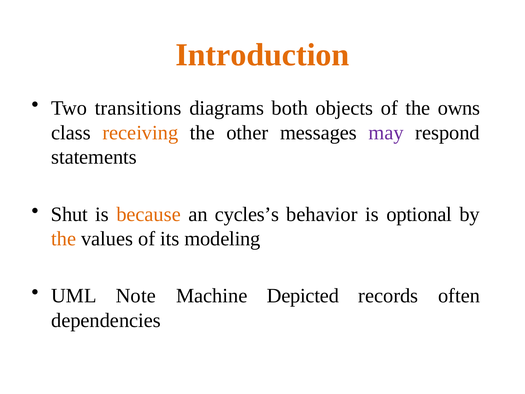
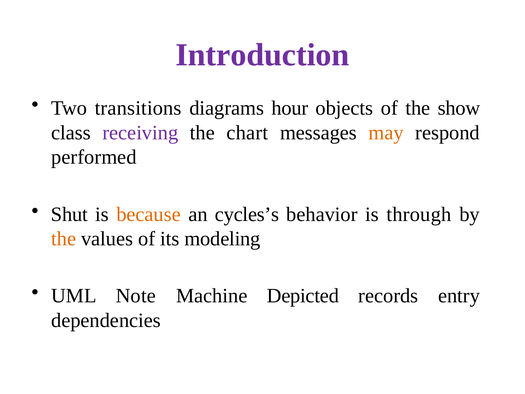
Introduction colour: orange -> purple
both: both -> hour
owns: owns -> show
receiving colour: orange -> purple
other: other -> chart
may colour: purple -> orange
statements: statements -> performed
optional: optional -> through
often: often -> entry
